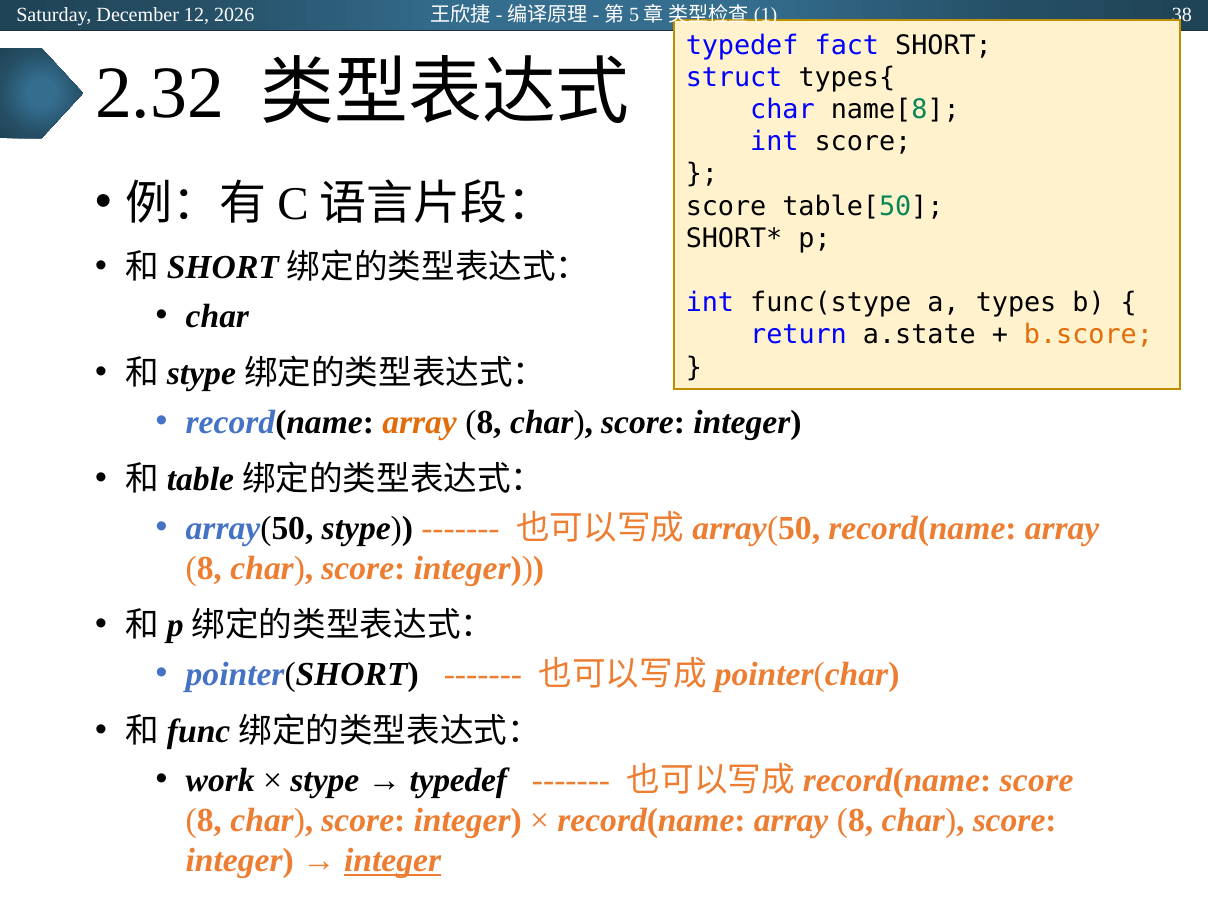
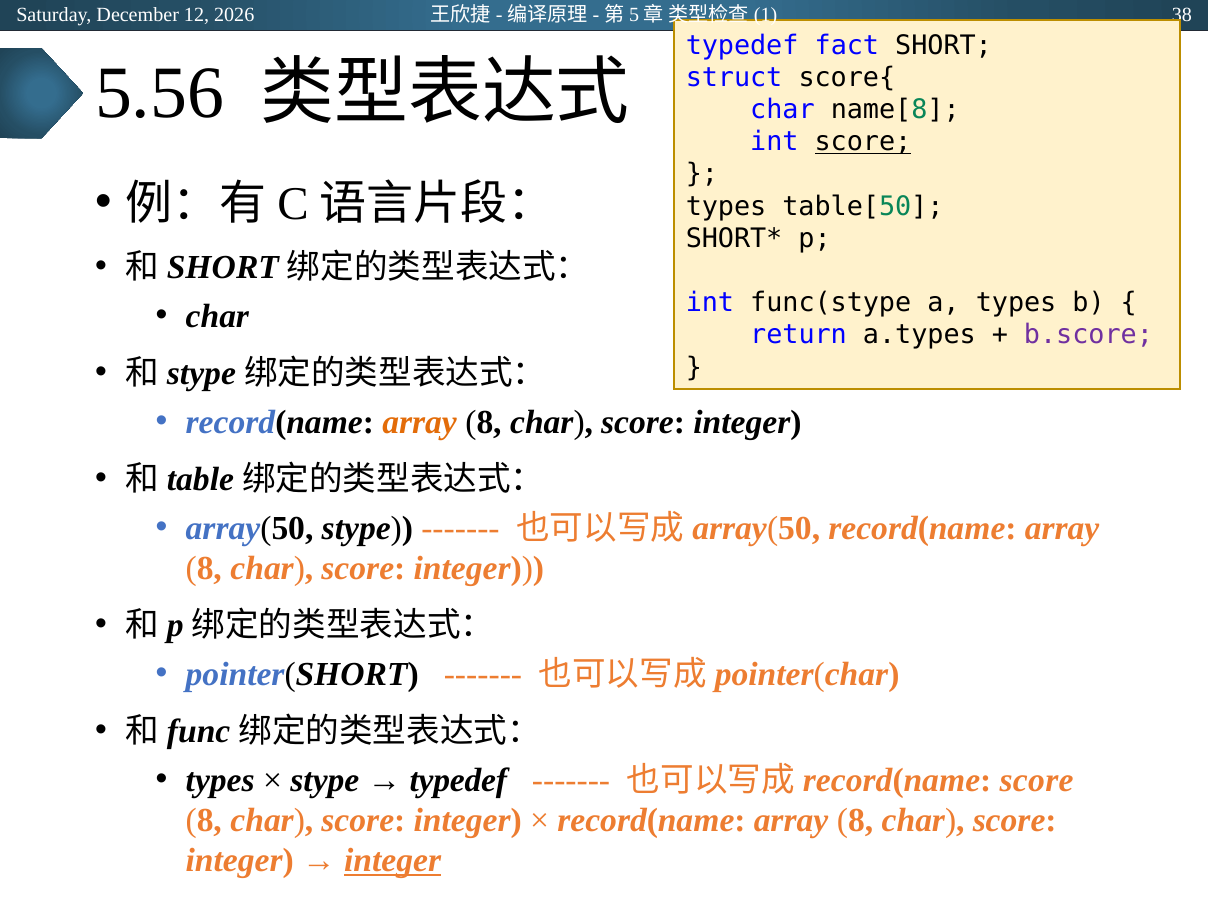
2.32: 2.32 -> 5.56
types{: types{ -> score{
score at (863, 142) underline: none -> present
score at (726, 206): score -> types
a.state: a.state -> a.types
b.score colour: orange -> purple
work at (220, 780): work -> types
